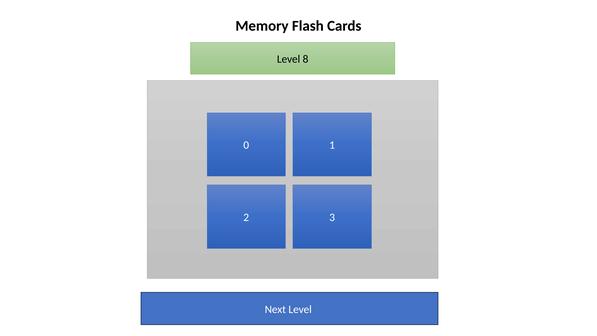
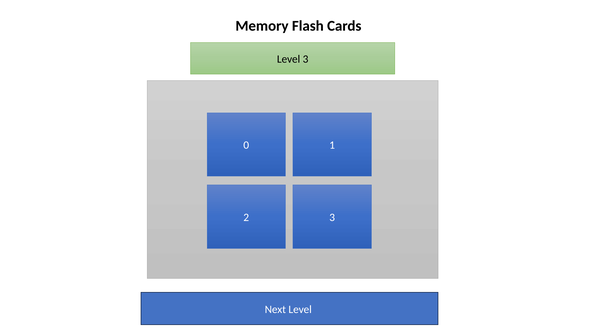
Level 8: 8 -> 3
